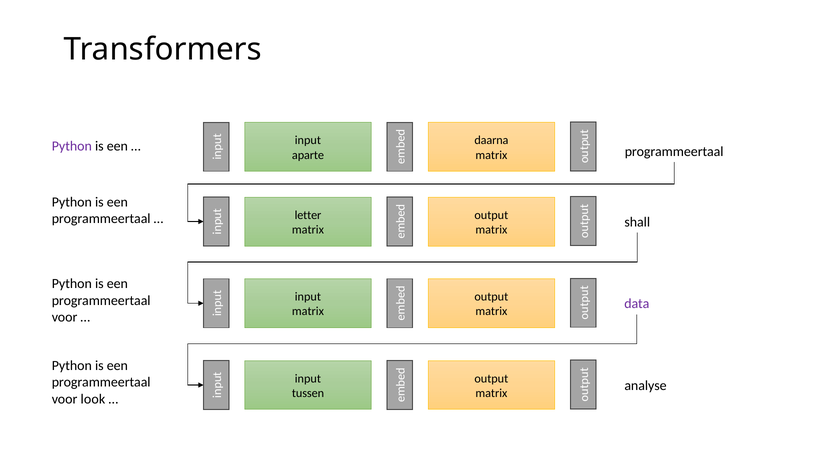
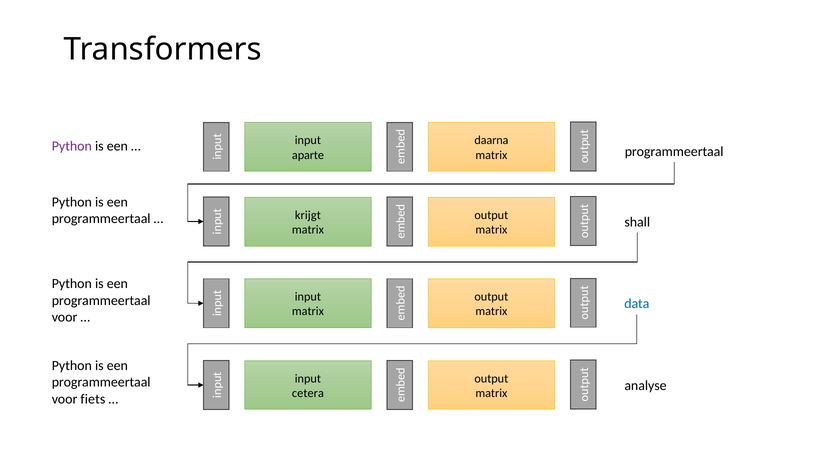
letter: letter -> krijgt
data colour: purple -> blue
tussen: tussen -> cetera
look: look -> fiets
